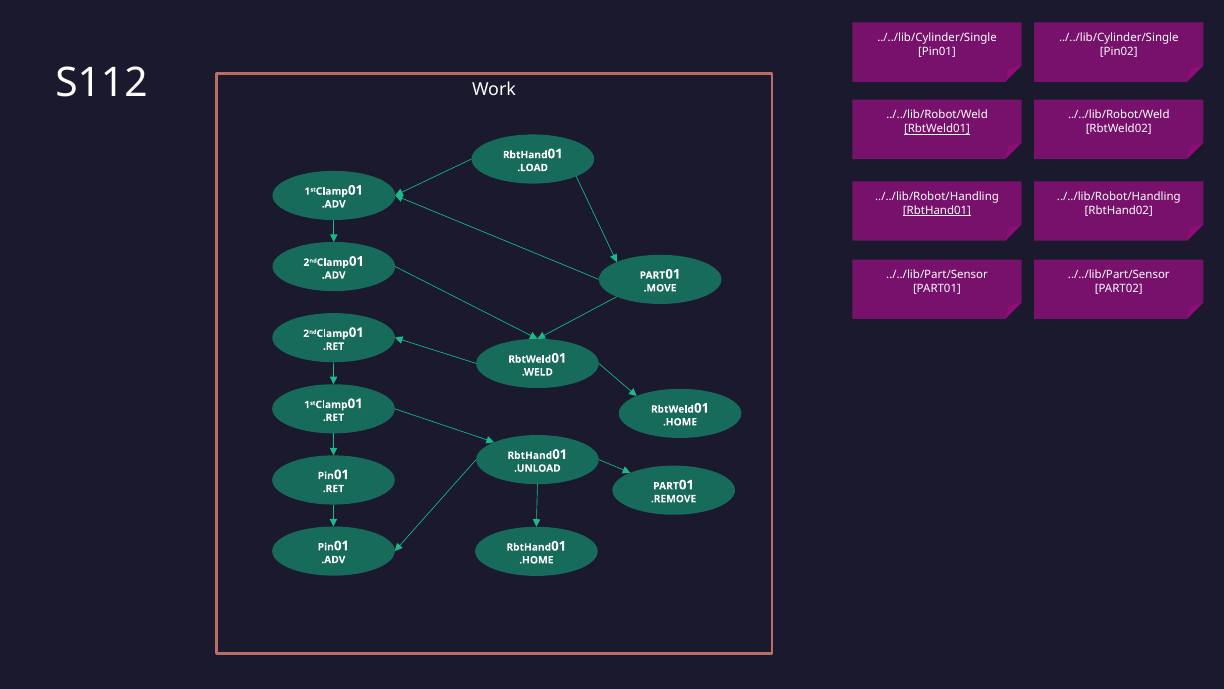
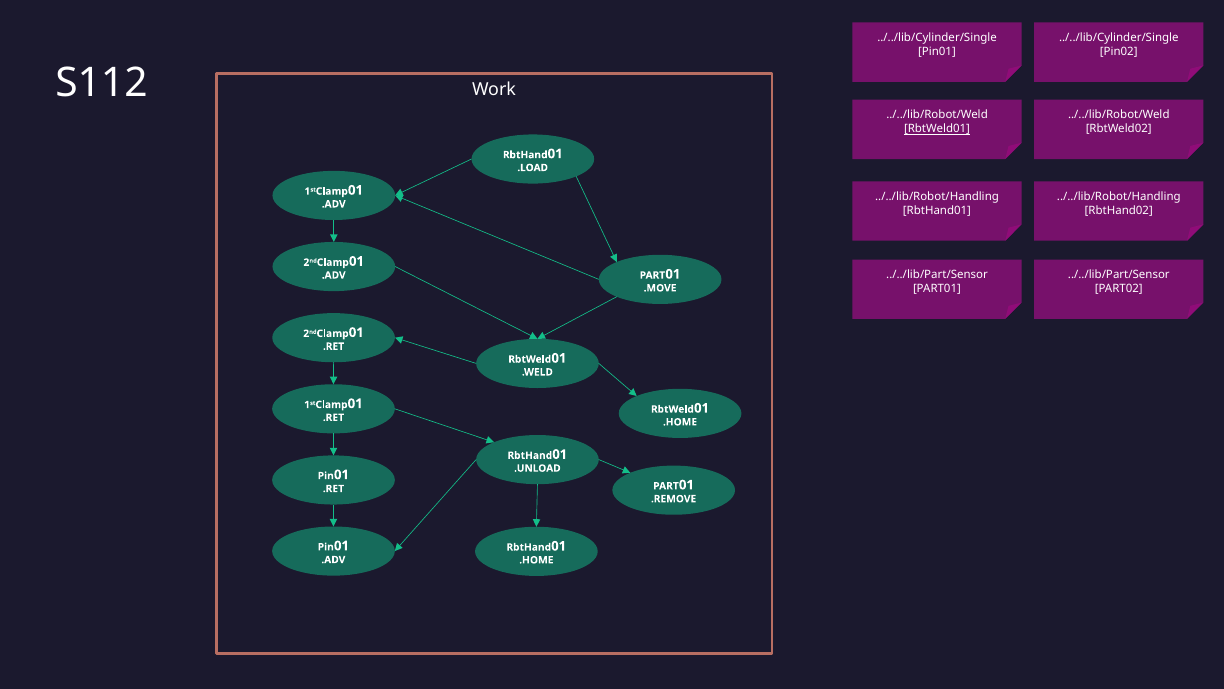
RbtHand01 at (937, 210) underline: present -> none
